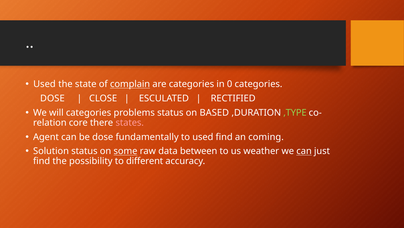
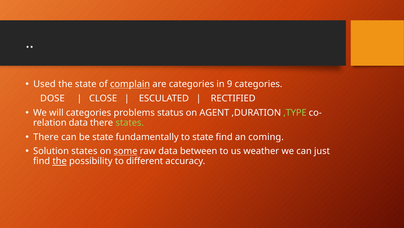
0: 0 -> 9
BASED: BASED -> AGENT
core at (78, 122): core -> data
states at (130, 122) colour: pink -> light green
Agent at (46, 137): Agent -> There
be dose: dose -> state
to used: used -> state
Solution status: status -> states
can at (304, 151) underline: present -> none
the at (60, 161) underline: none -> present
